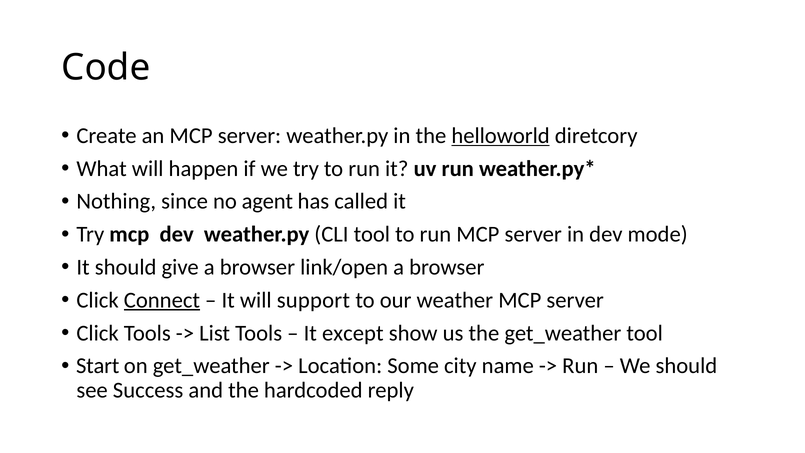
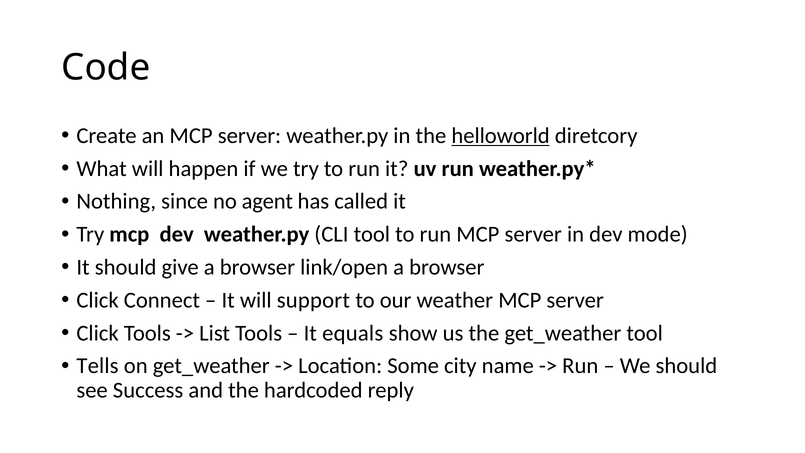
Connect underline: present -> none
except: except -> equals
Start: Start -> Tells
